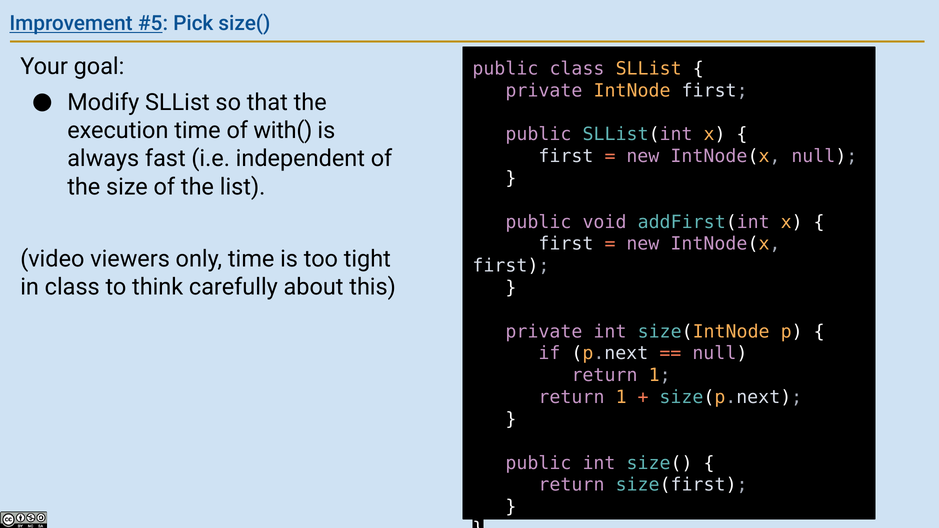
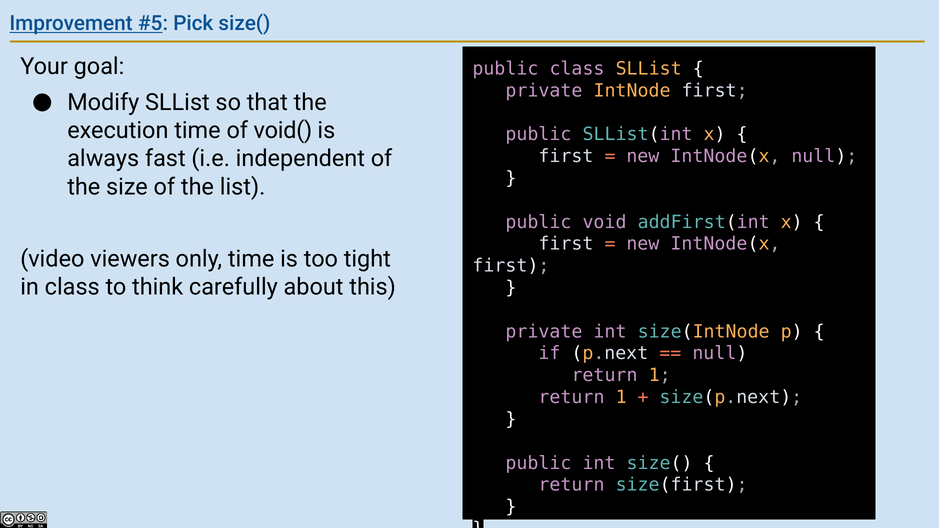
with(: with( -> void(
